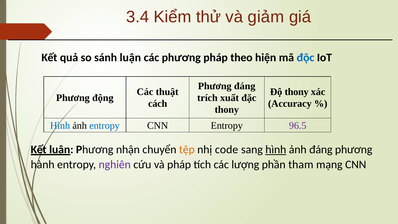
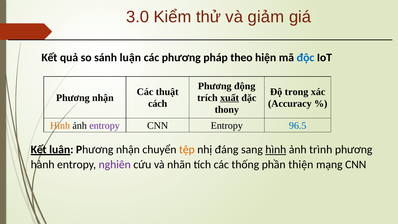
3.4: 3.4 -> 3.0
Phương đáng: đáng -> động
Độ thony: thony -> trong
động at (103, 98): động -> nhận
xuất underline: none -> present
Hình at (60, 125) colour: blue -> orange
entropy at (105, 125) colour: blue -> purple
96.5 colour: purple -> blue
code: code -> đáng
ảnh đáng: đáng -> trình
và pháp: pháp -> nhãn
lượng: lượng -> thống
tham: tham -> thiện
